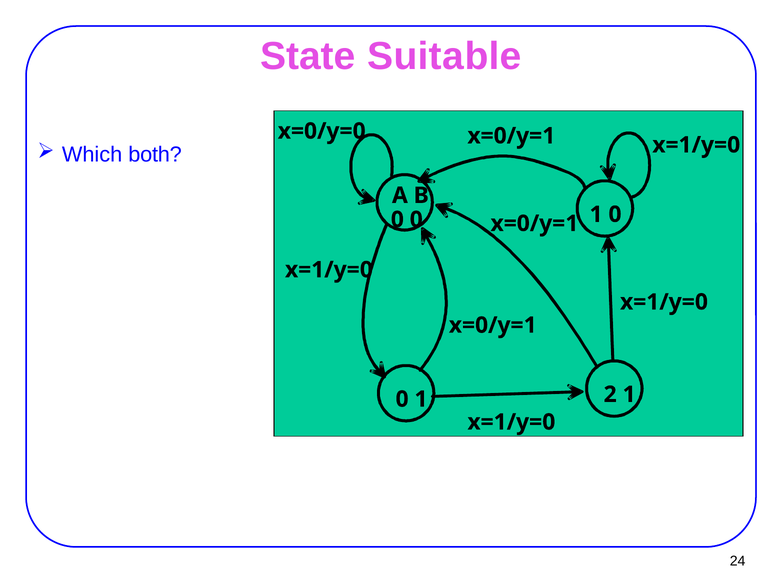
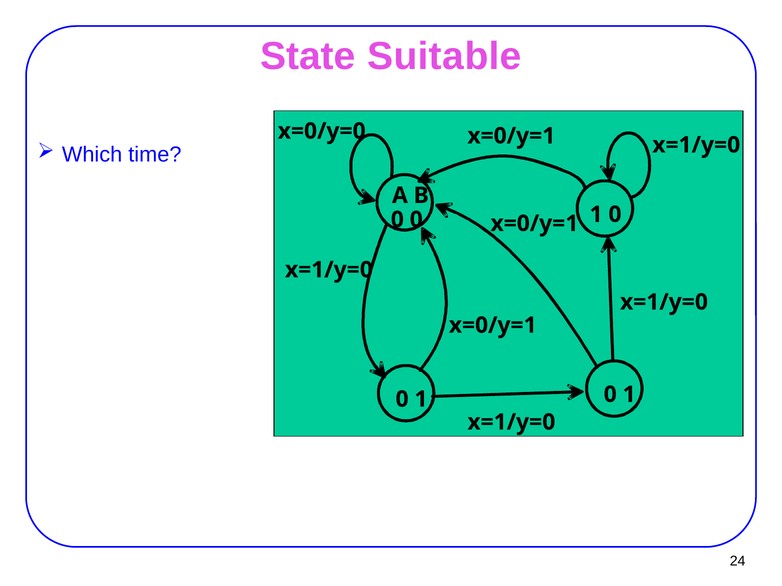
both: both -> time
0 1 2: 2 -> 0
